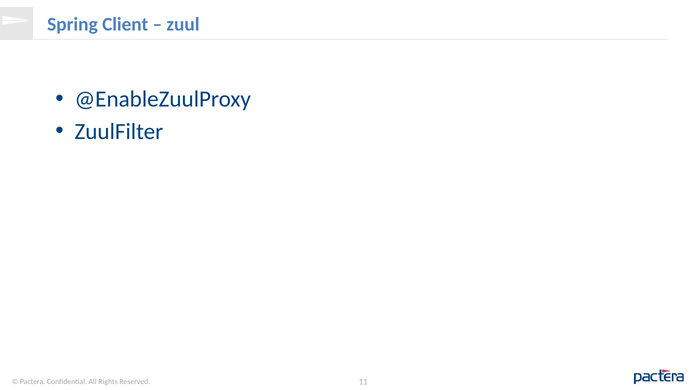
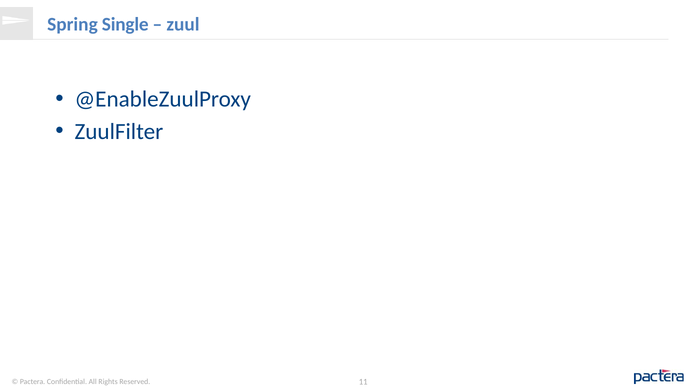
Client: Client -> Single
